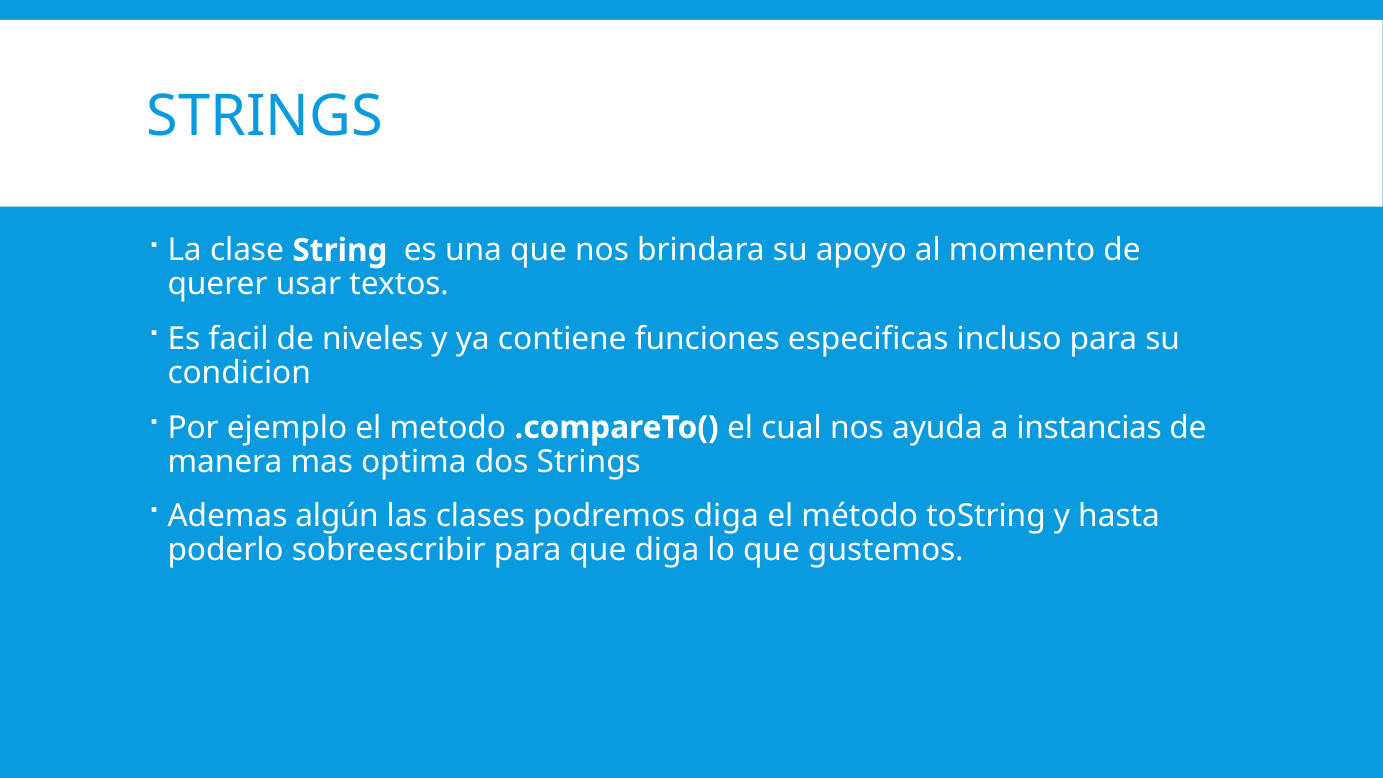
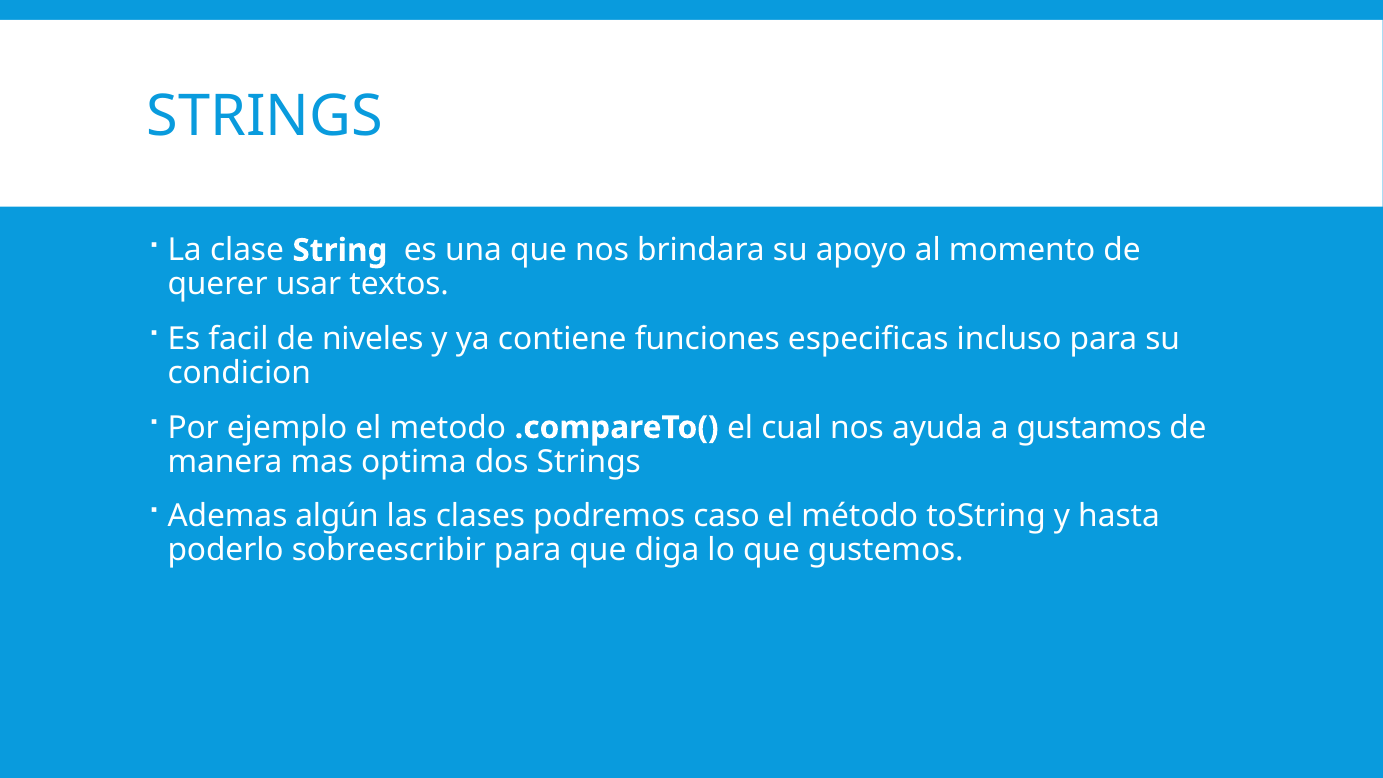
instancias: instancias -> gustamos
podremos diga: diga -> caso
